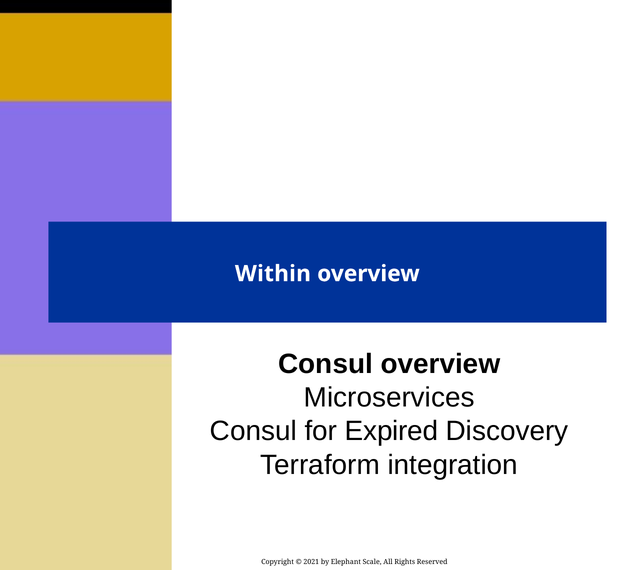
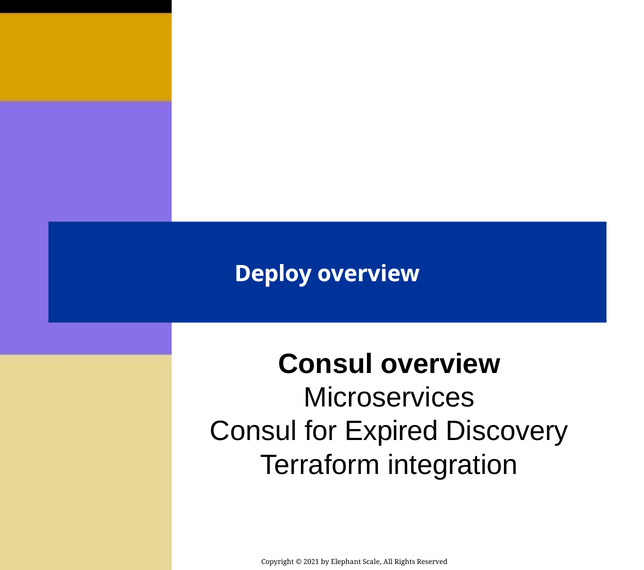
Within: Within -> Deploy
